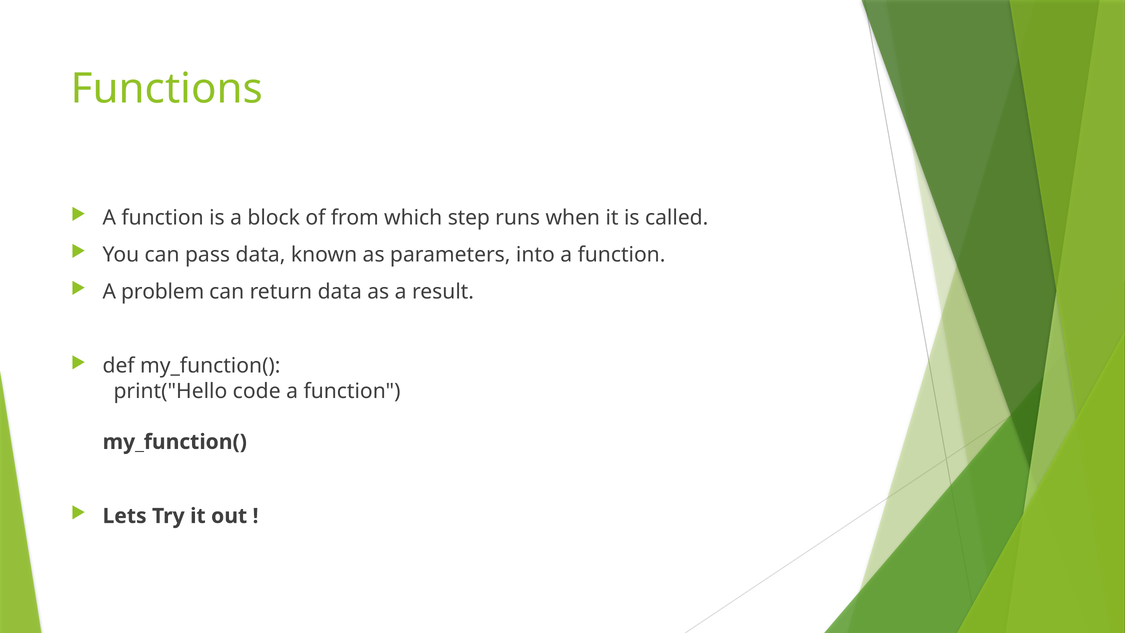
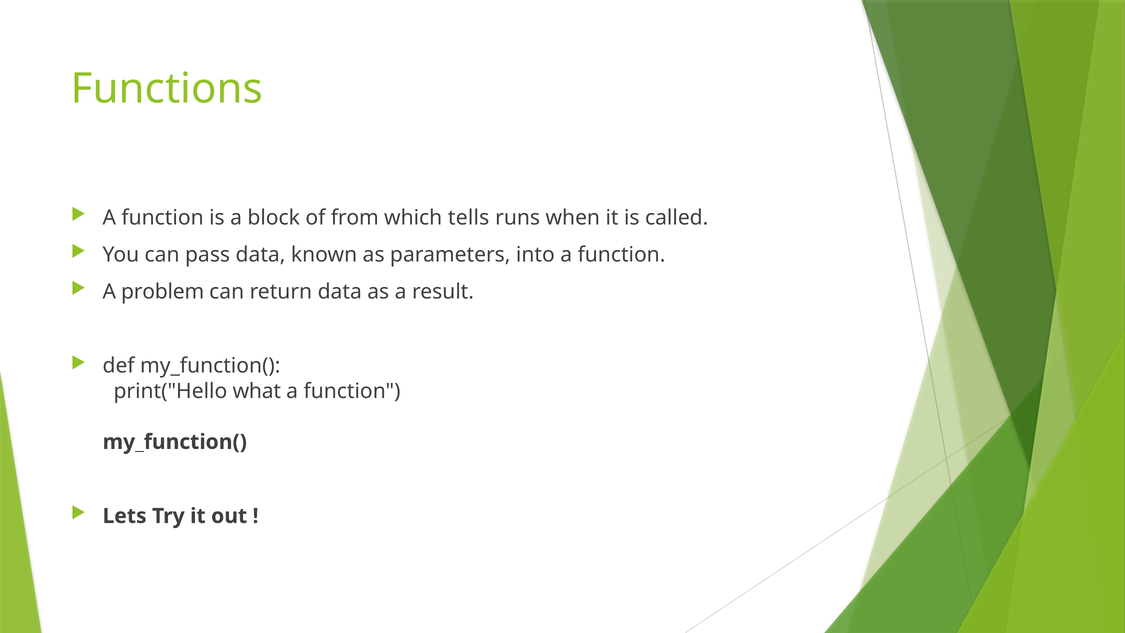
step: step -> tells
code: code -> what
